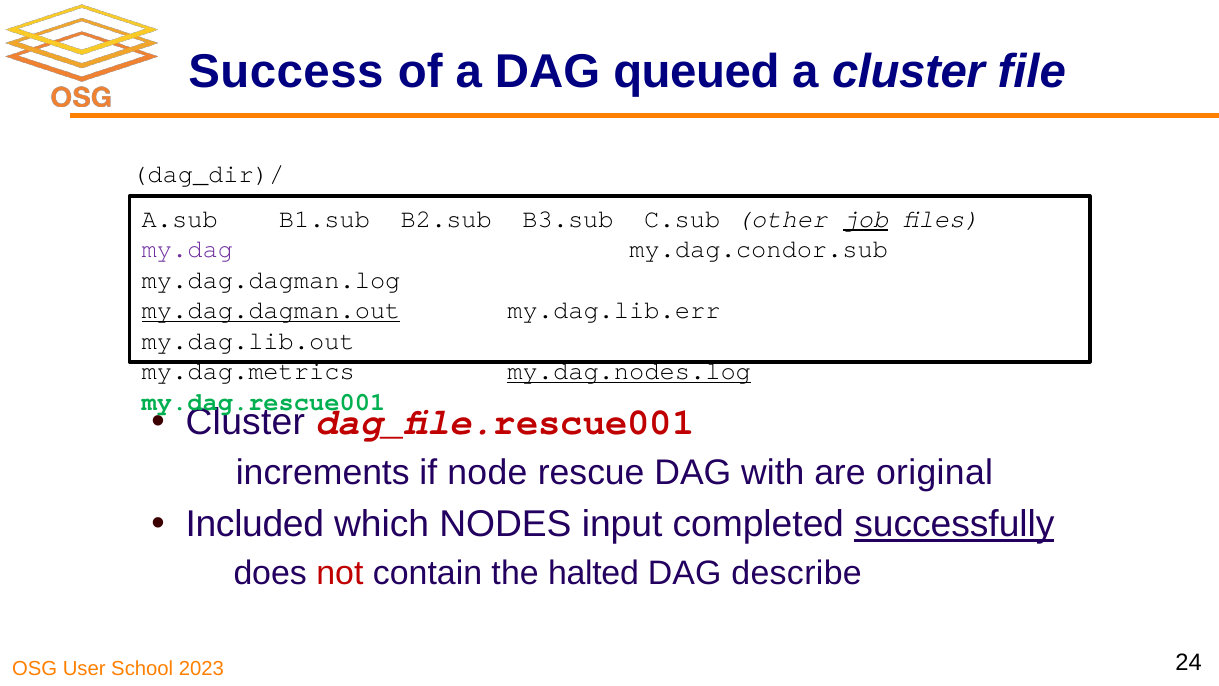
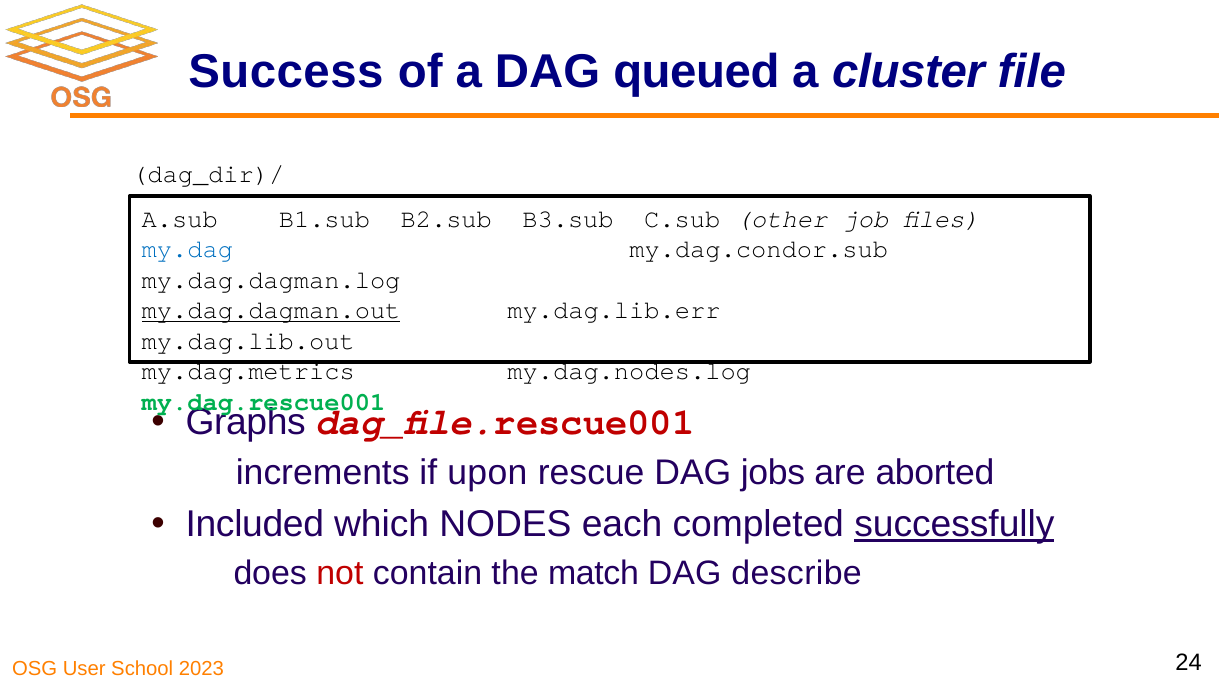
job underline: present -> none
my.dag colour: purple -> blue
my.dag.nodes.log underline: present -> none
Cluster at (245, 422): Cluster -> Graphs
node: node -> upon
with: with -> jobs
original: original -> aborted
input: input -> each
halted: halted -> match
